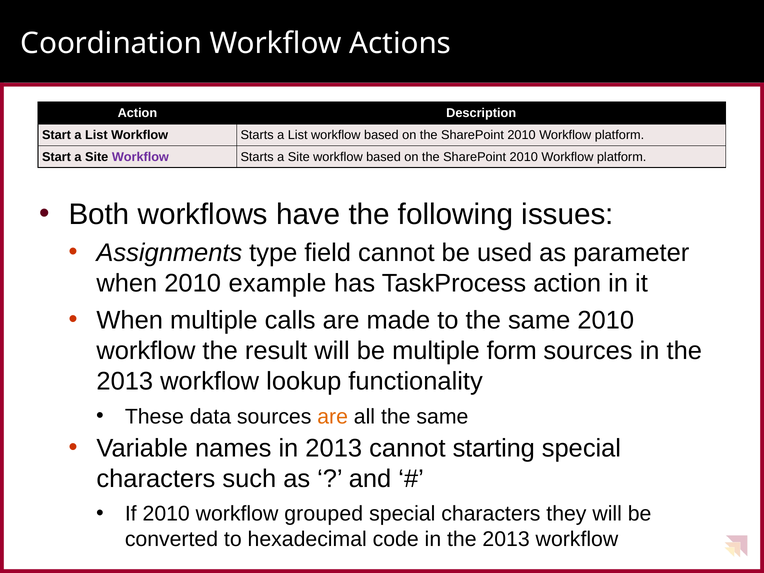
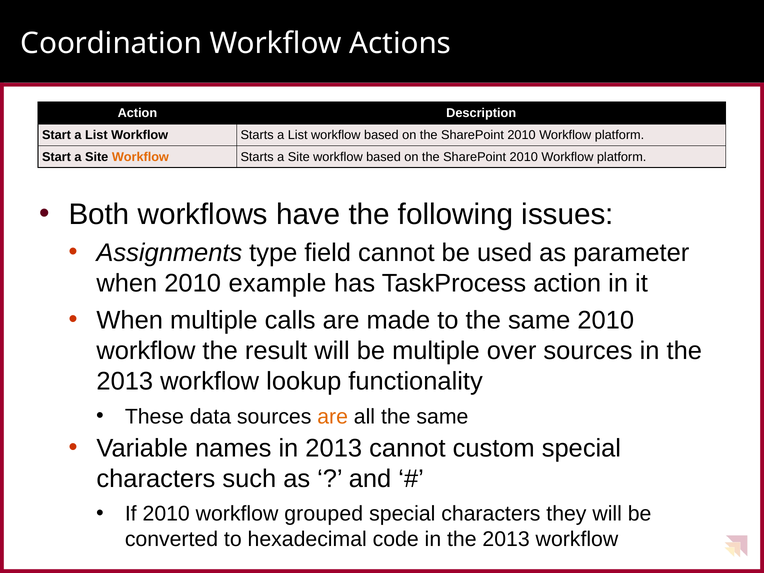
Workflow at (140, 157) colour: purple -> orange
form: form -> over
starting: starting -> custom
